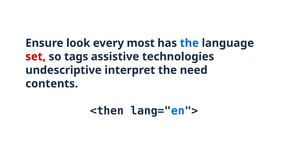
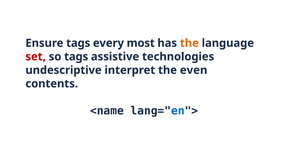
Ensure look: look -> tags
the at (189, 43) colour: blue -> orange
need: need -> even
<then: <then -> <name
